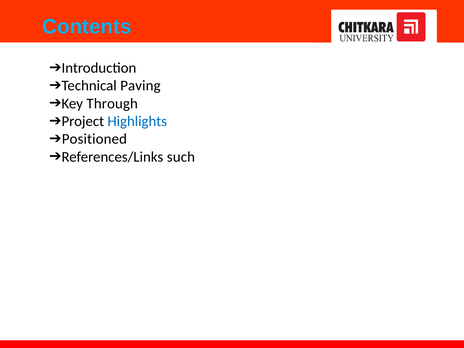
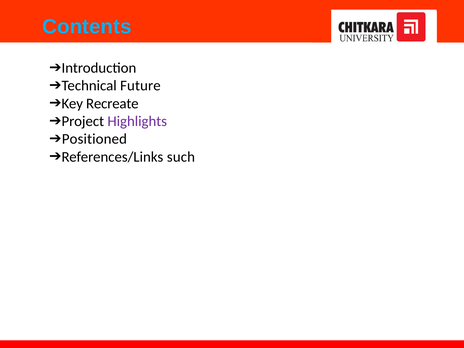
Paving: Paving -> Future
Through: Through -> Recreate
Highlights colour: blue -> purple
